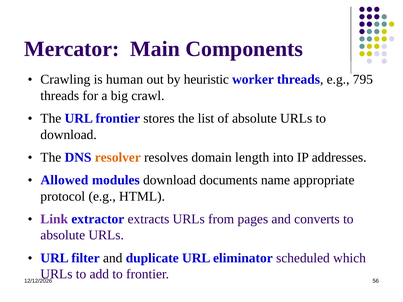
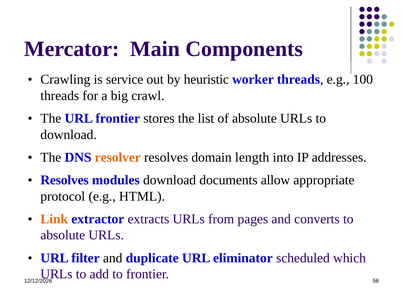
human: human -> service
795: 795 -> 100
Allowed at (64, 180): Allowed -> Resolves
name: name -> allow
Link colour: purple -> orange
